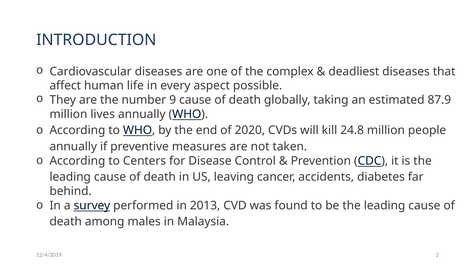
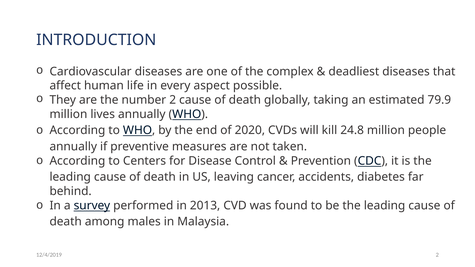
number 9: 9 -> 2
87.9: 87.9 -> 79.9
